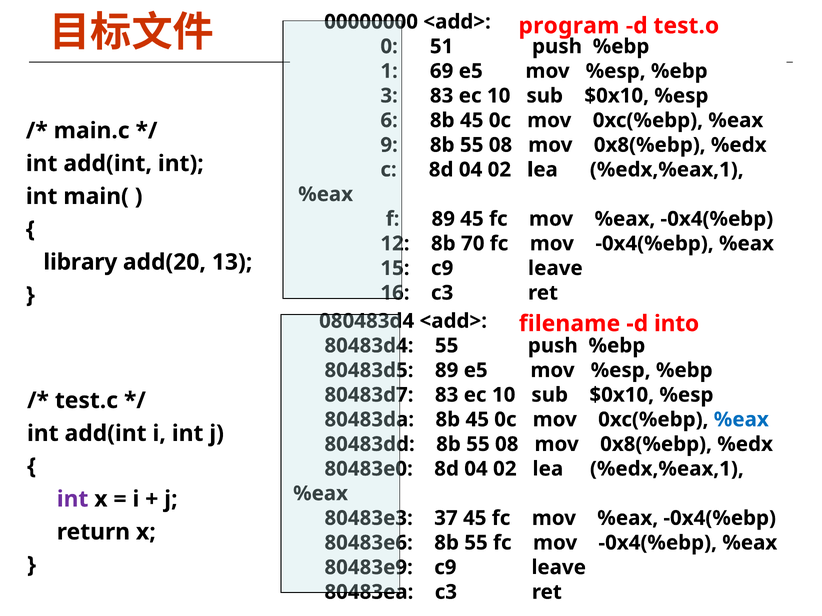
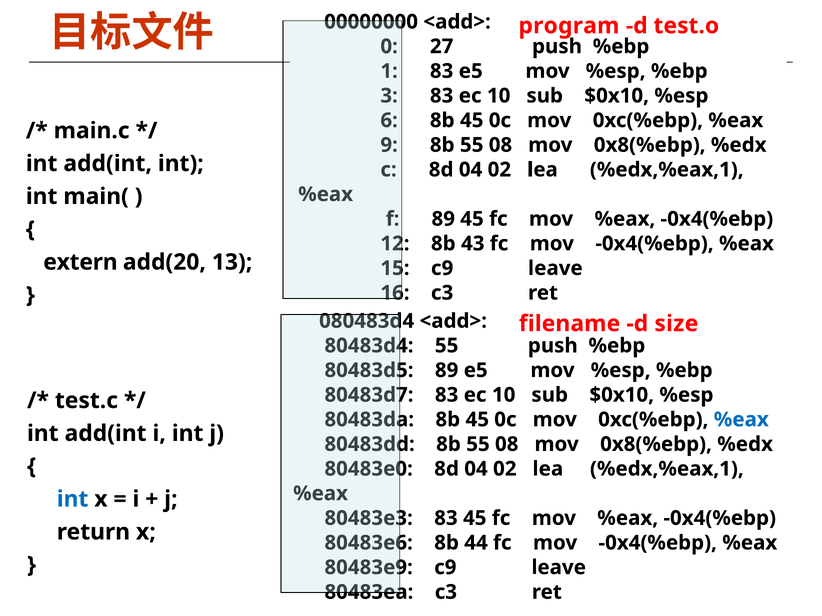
51: 51 -> 27
69 at (442, 71): 69 -> 83
70: 70 -> 43
library: library -> extern
into: into -> size
int at (73, 499) colour: purple -> blue
37 at (446, 519): 37 -> 83
55 at (476, 543): 55 -> 44
